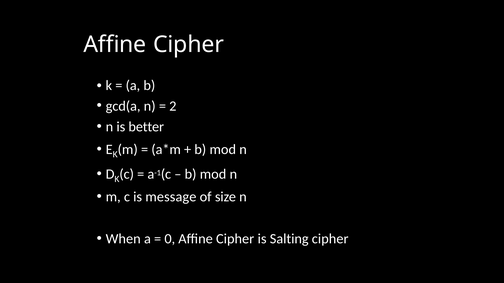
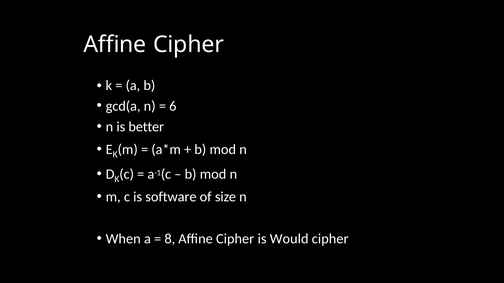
2: 2 -> 6
message: message -> software
0: 0 -> 8
Salting: Salting -> Would
